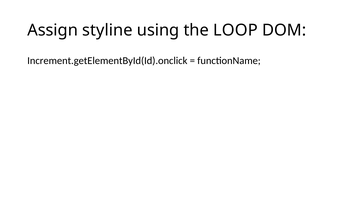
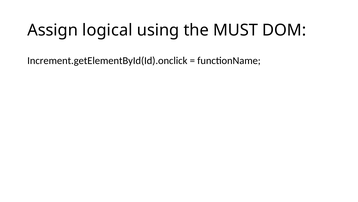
styline: styline -> logical
LOOP: LOOP -> MUST
